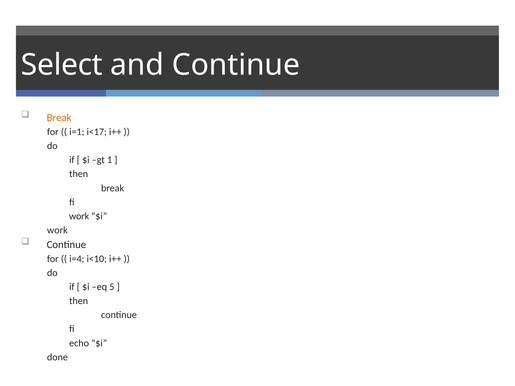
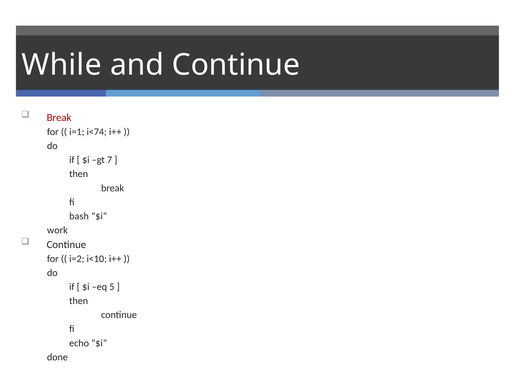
Select: Select -> While
Break at (59, 118) colour: orange -> red
i<17: i<17 -> i<74
1: 1 -> 7
work at (79, 216): work -> bash
i=4: i=4 -> i=2
